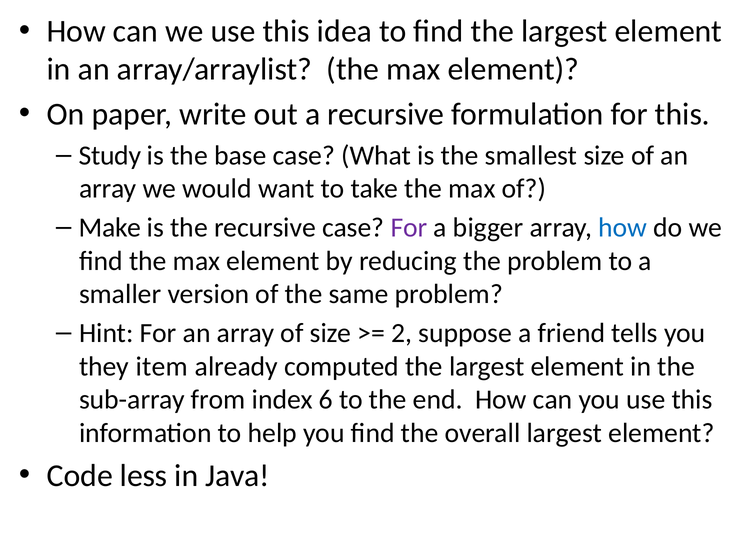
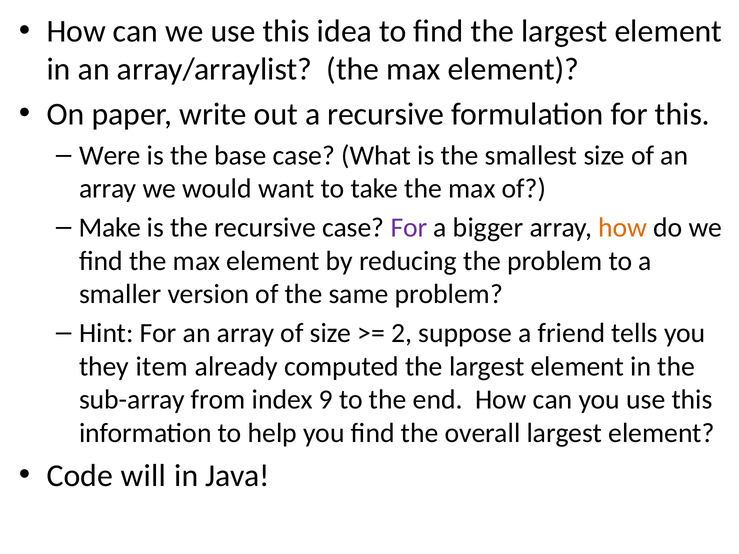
Study: Study -> Were
how at (623, 228) colour: blue -> orange
6: 6 -> 9
less: less -> will
